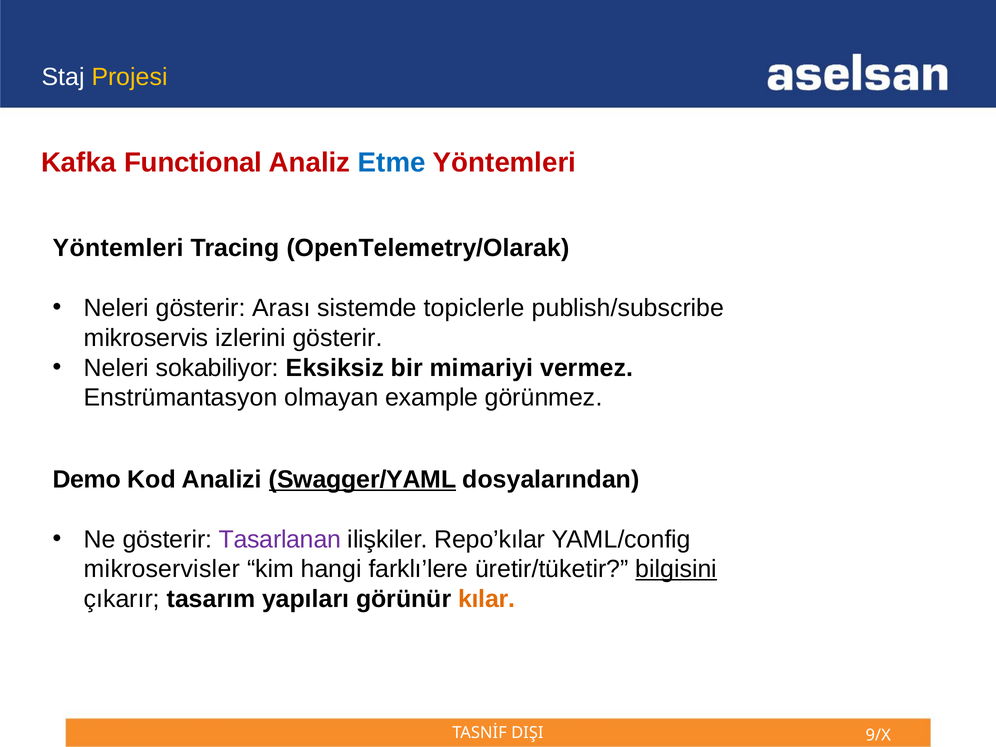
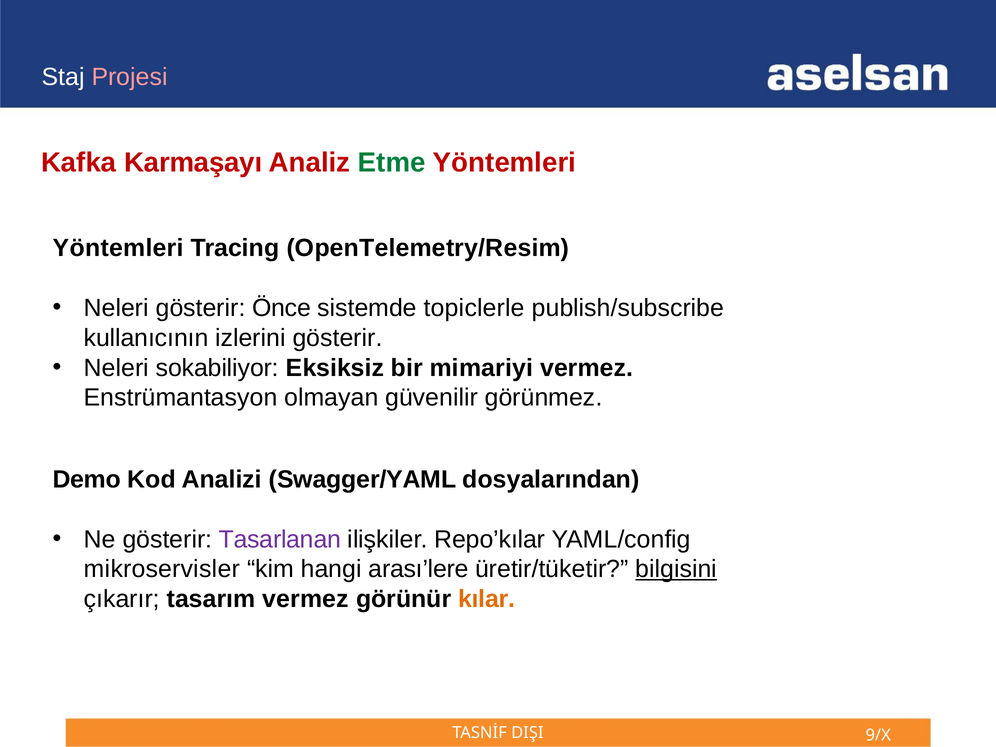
Projesi colour: yellow -> pink
Functional: Functional -> Karmaşayı
Etme colour: blue -> green
OpenTelemetry/Olarak: OpenTelemetry/Olarak -> OpenTelemetry/Resim
Arası: Arası -> Önce
mikroservis: mikroservis -> kullanıcının
example: example -> güvenilir
Swagger/YAML underline: present -> none
farklı’lere: farklı’lere -> arası’lere
tasarım yapıları: yapıları -> vermez
